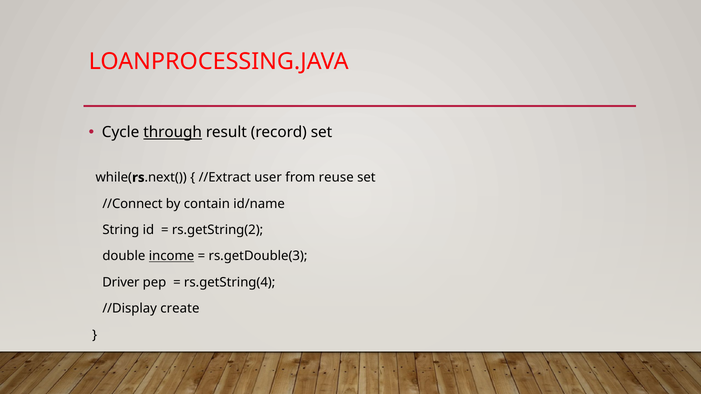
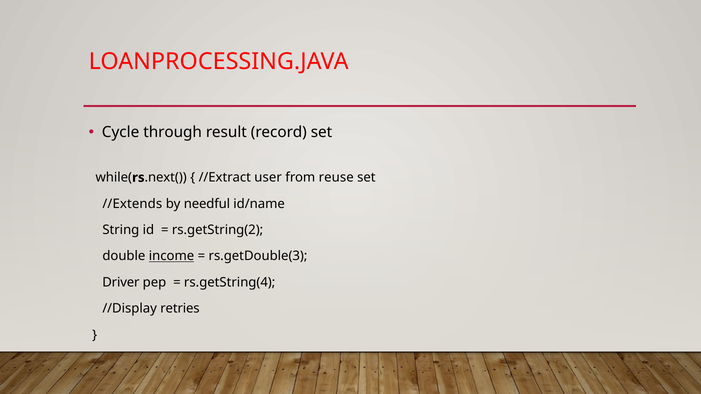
through underline: present -> none
//Connect: //Connect -> //Extends
contain: contain -> needful
create: create -> retries
